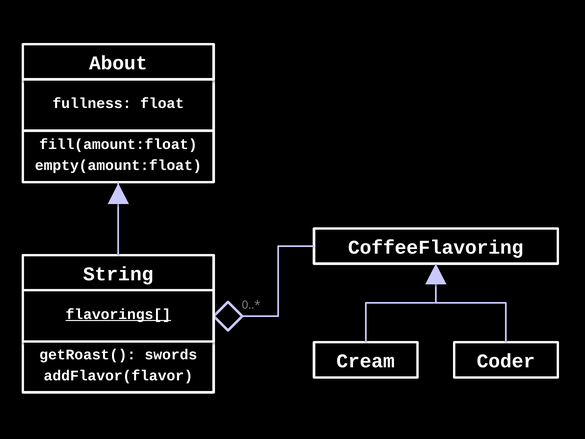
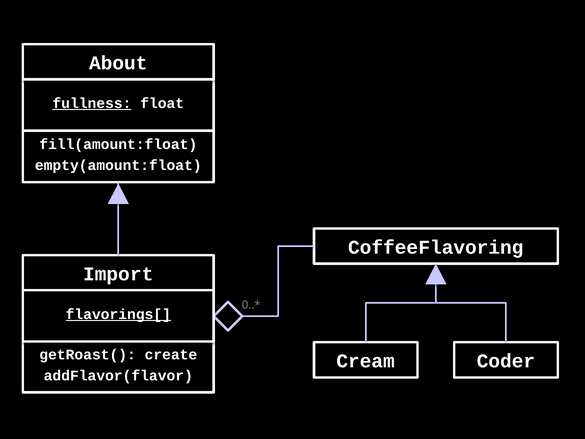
fullness underline: none -> present
String: String -> Import
swords: swords -> create
